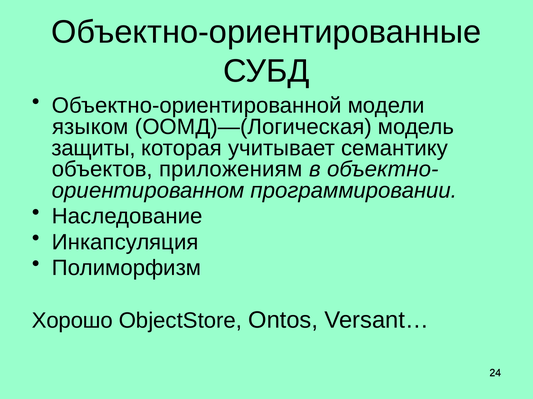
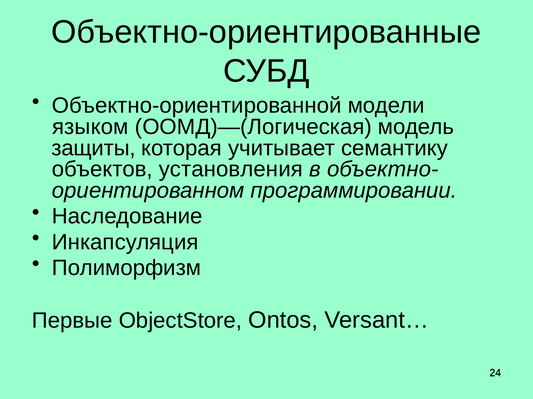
приложениям: приложениям -> установления
Хорошо: Хорошо -> Первые
